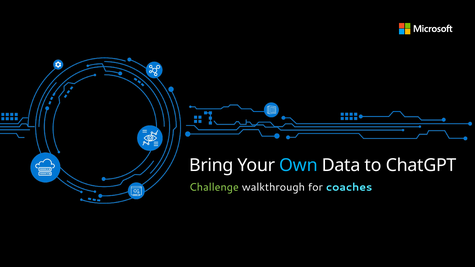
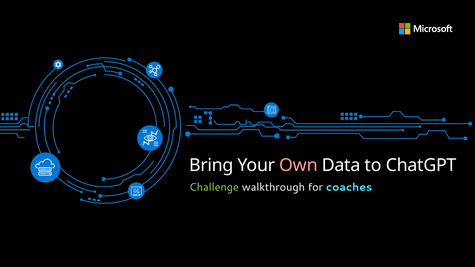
Own colour: light blue -> pink
